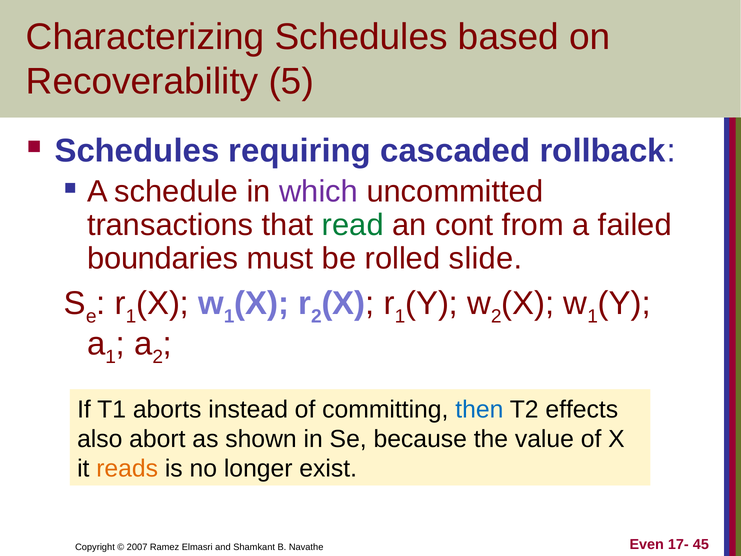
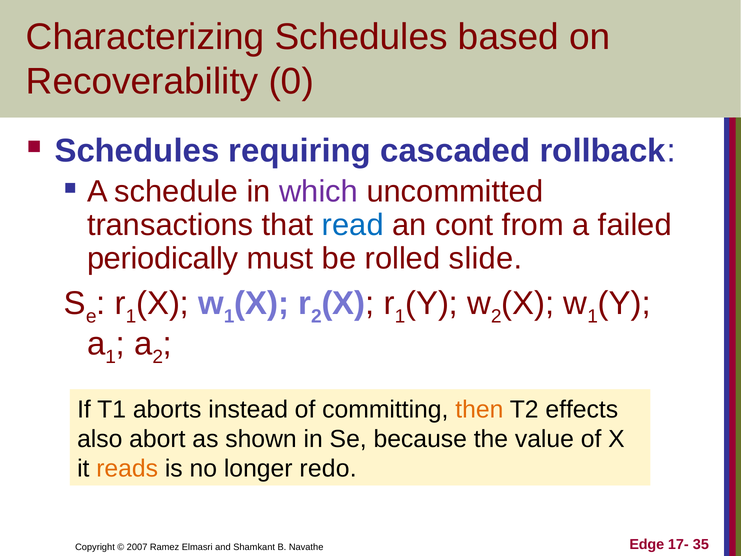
5: 5 -> 0
read colour: green -> blue
boundaries: boundaries -> periodically
then colour: blue -> orange
exist: exist -> redo
Even: Even -> Edge
45: 45 -> 35
